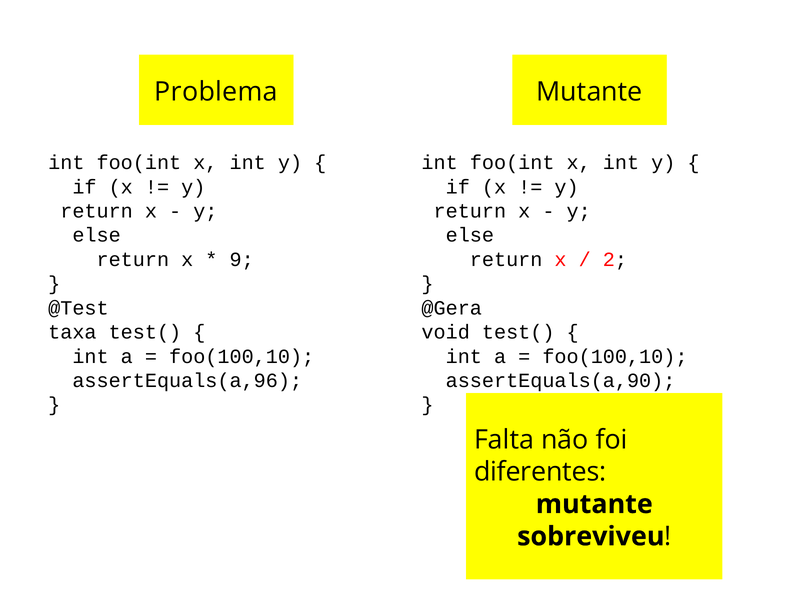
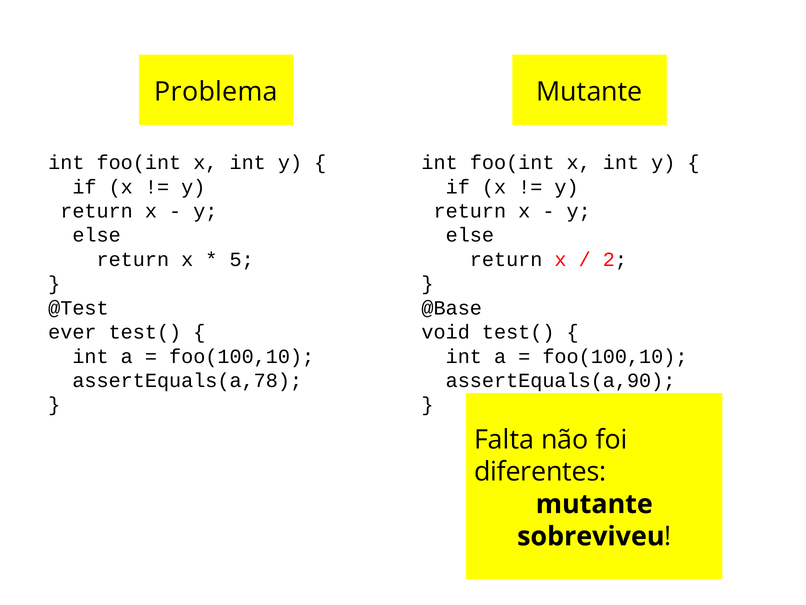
9: 9 -> 5
@Gera: @Gera -> @Base
taxa: taxa -> ever
assertEquals(a,96: assertEquals(a,96 -> assertEquals(a,78
